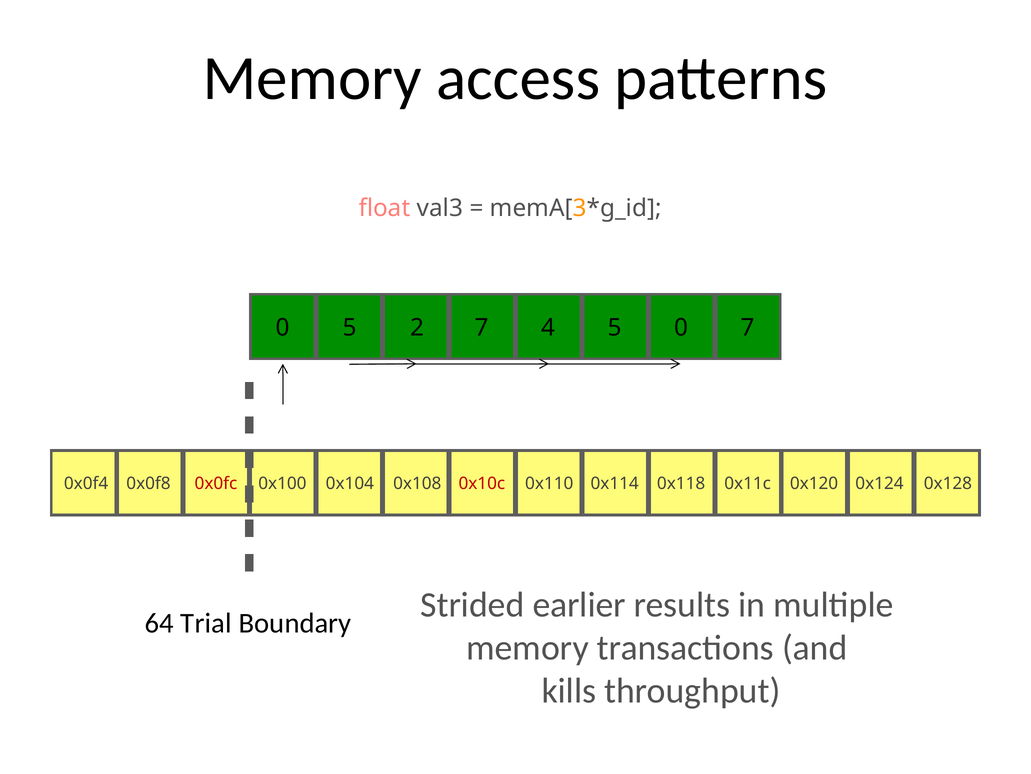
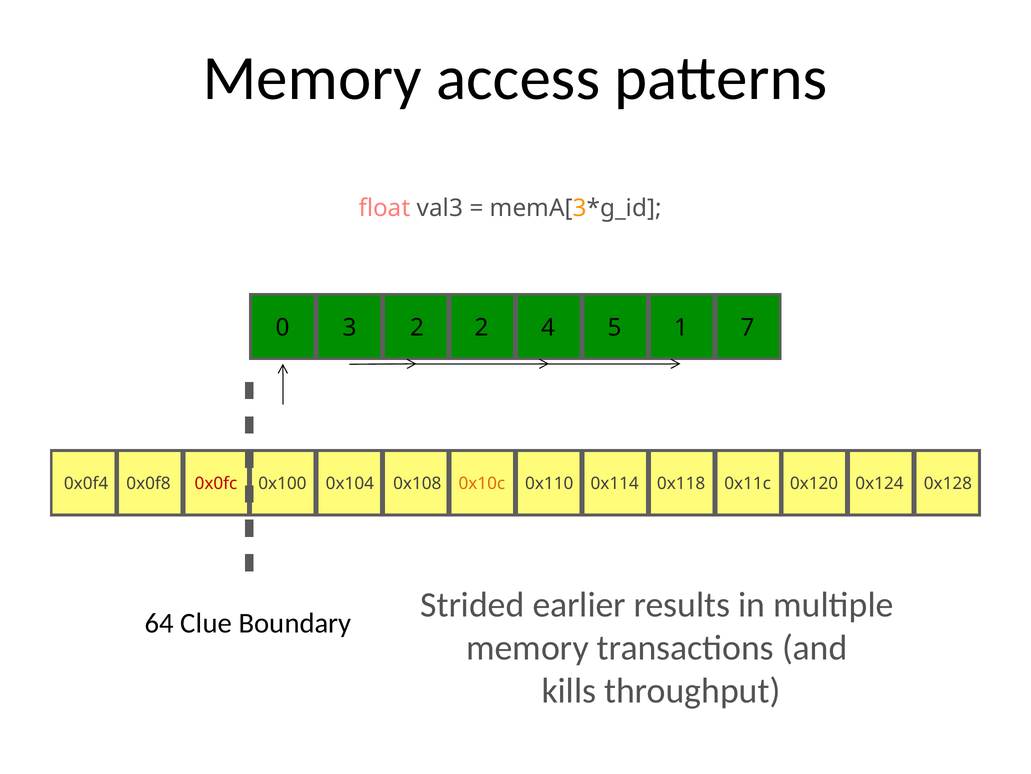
0 5: 5 -> 3
2 7: 7 -> 2
5 0: 0 -> 1
0x10c colour: red -> orange
Trial: Trial -> Clue
